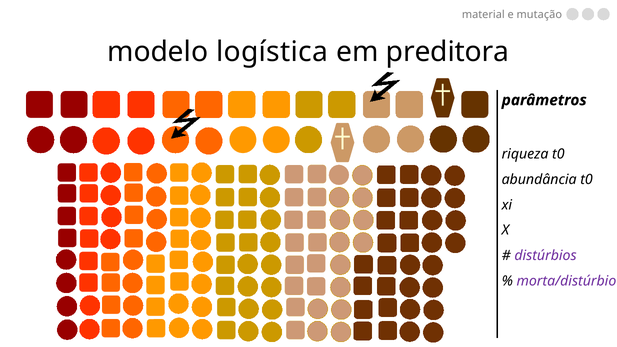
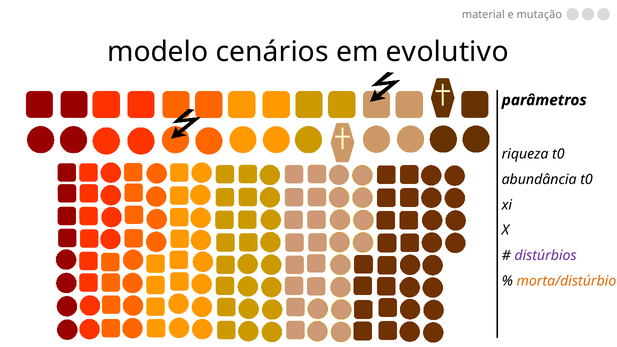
logística: logística -> cenários
preditora: preditora -> evolutivo
morta/distúrbio colour: purple -> orange
